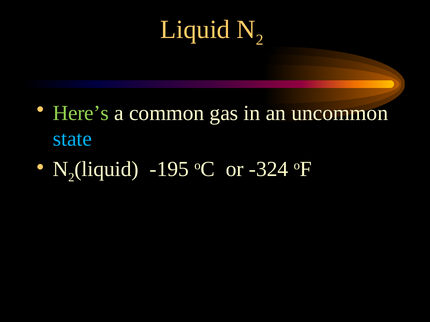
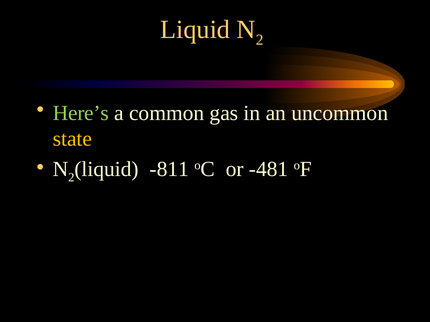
state colour: light blue -> yellow
-195: -195 -> -811
-324: -324 -> -481
